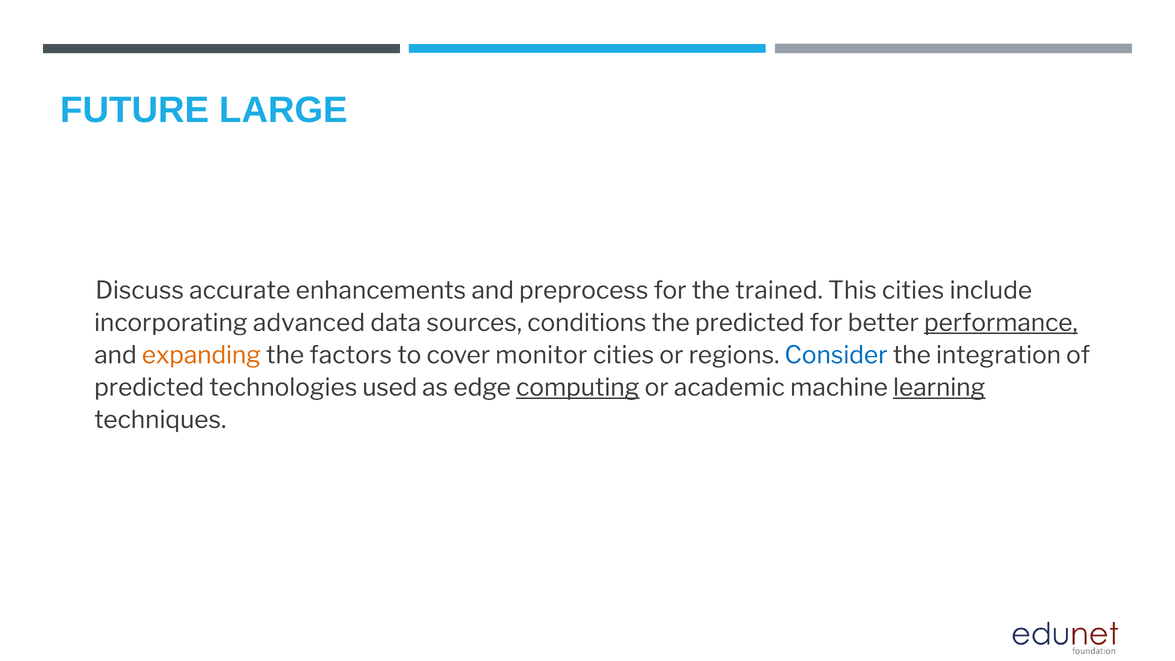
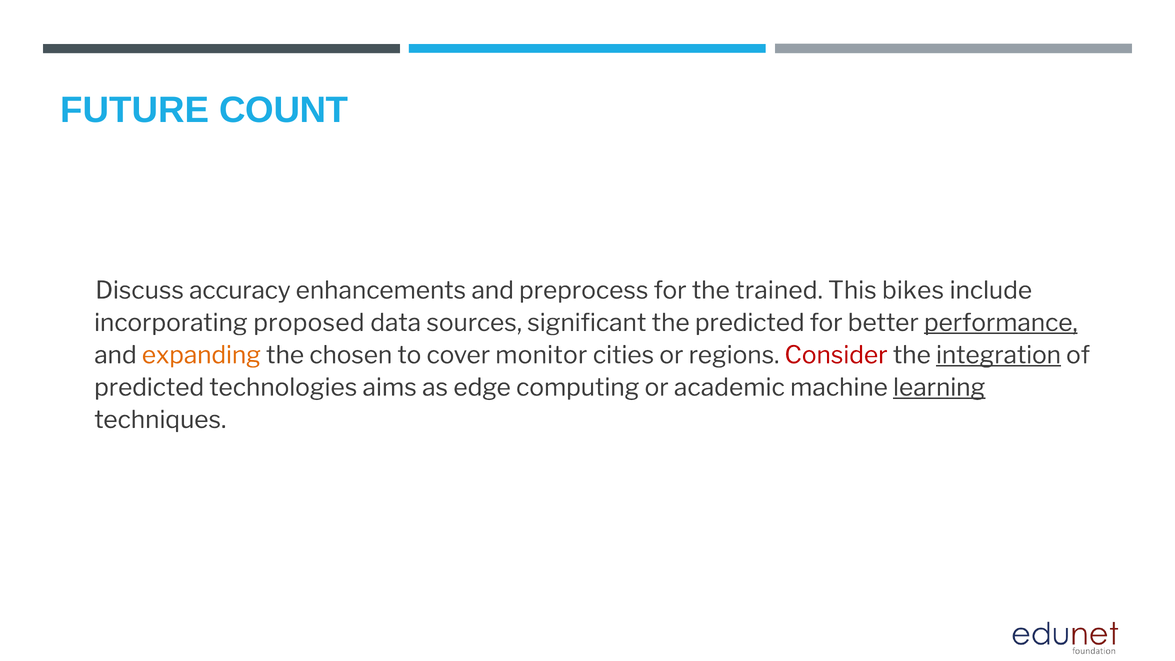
LARGE: LARGE -> COUNT
accurate: accurate -> accuracy
This cities: cities -> bikes
advanced: advanced -> proposed
conditions: conditions -> significant
factors: factors -> chosen
Consider colour: blue -> red
integration underline: none -> present
used: used -> aims
computing underline: present -> none
